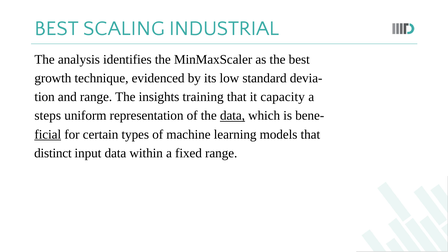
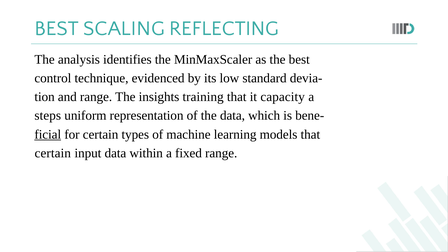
INDUSTRIAL: INDUSTRIAL -> REFLECTING
growth: growth -> control
data at (232, 116) underline: present -> none
distinct at (53, 153): distinct -> certain
